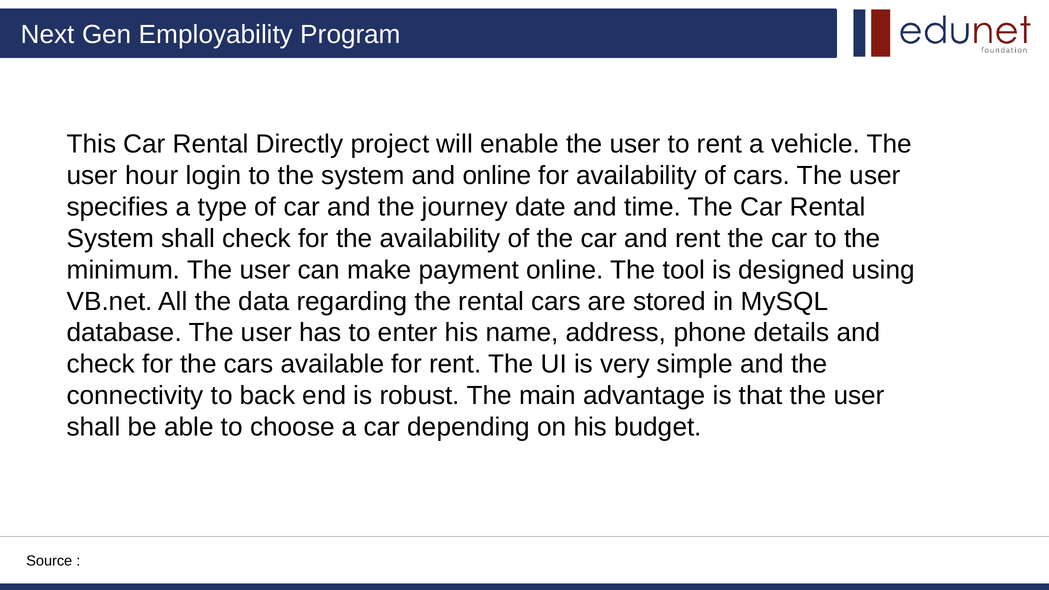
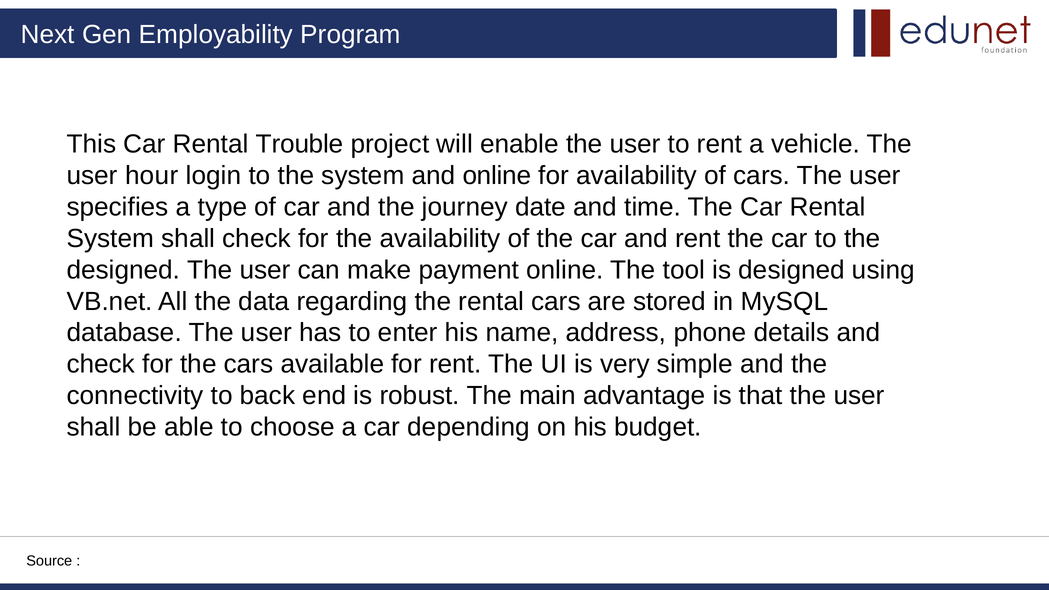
Directly: Directly -> Trouble
minimum at (123, 270): minimum -> designed
